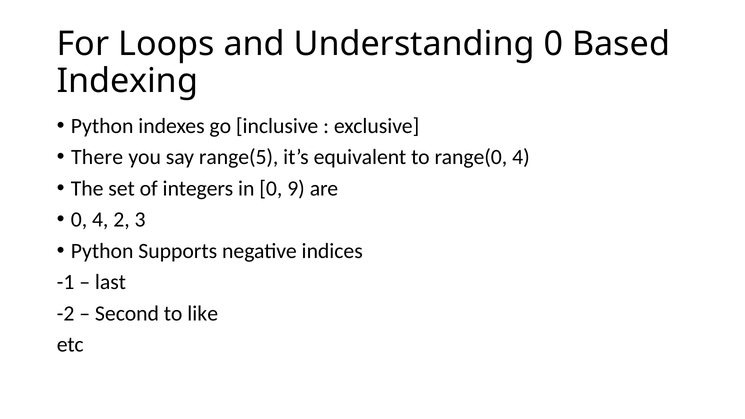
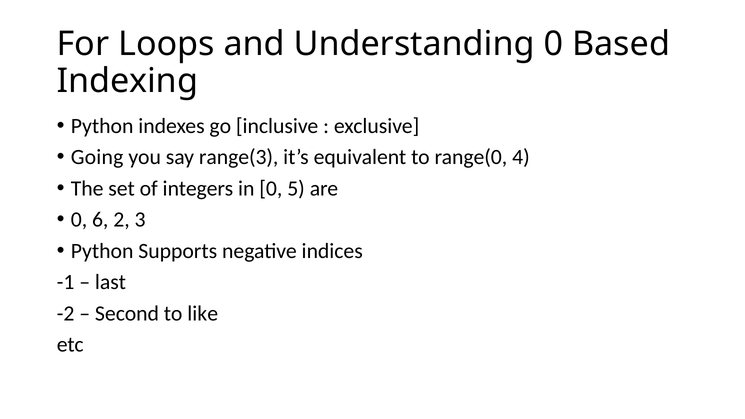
There: There -> Going
range(5: range(5 -> range(3
9: 9 -> 5
0 4: 4 -> 6
